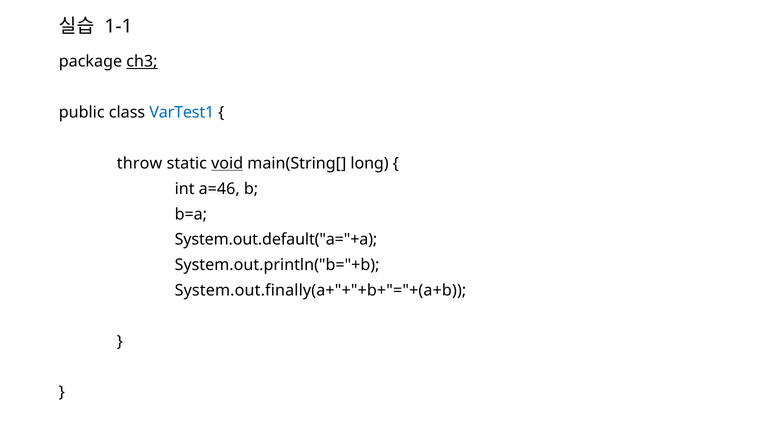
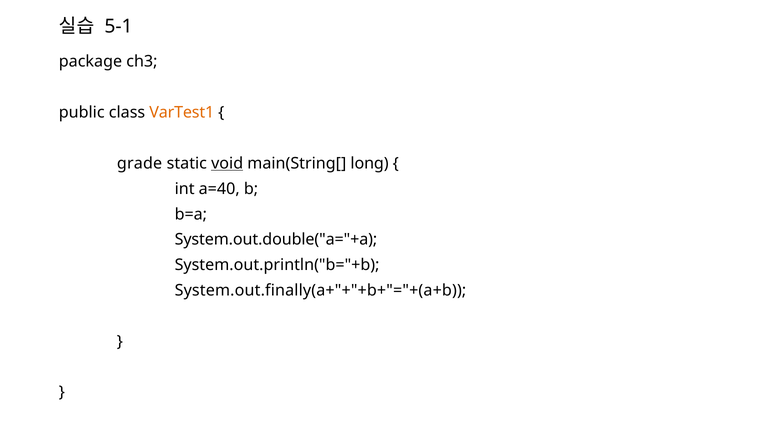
1-1: 1-1 -> 5-1
ch3 underline: present -> none
VarTest1 colour: blue -> orange
throw: throw -> grade
a=46: a=46 -> a=40
System.out.default("a="+a: System.out.default("a="+a -> System.out.double("a="+a
